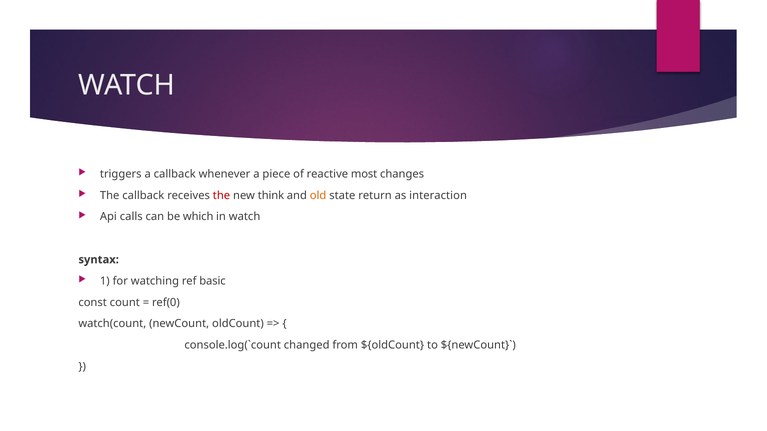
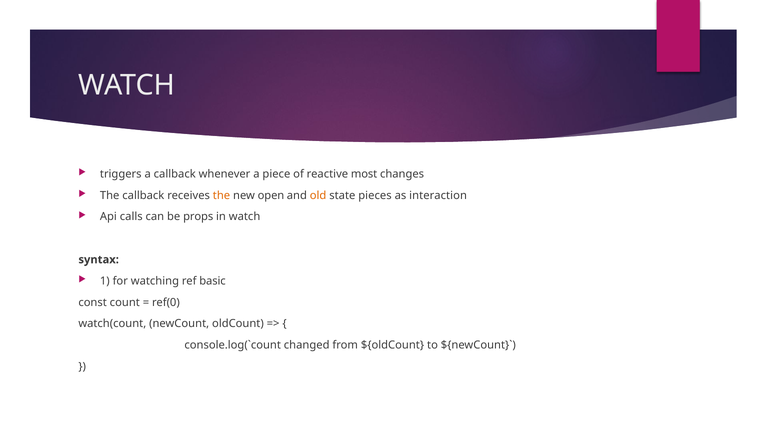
the at (222, 196) colour: red -> orange
think: think -> open
return: return -> pieces
which: which -> props
